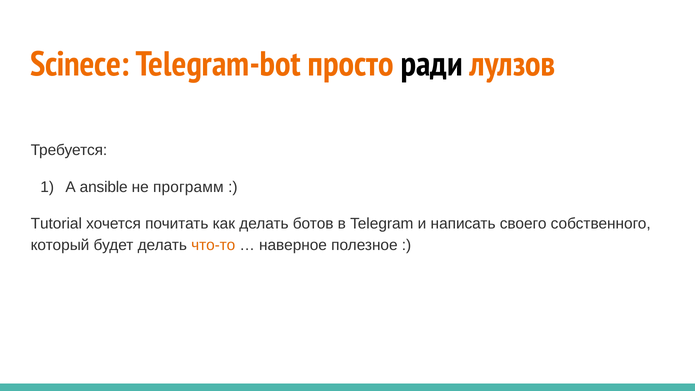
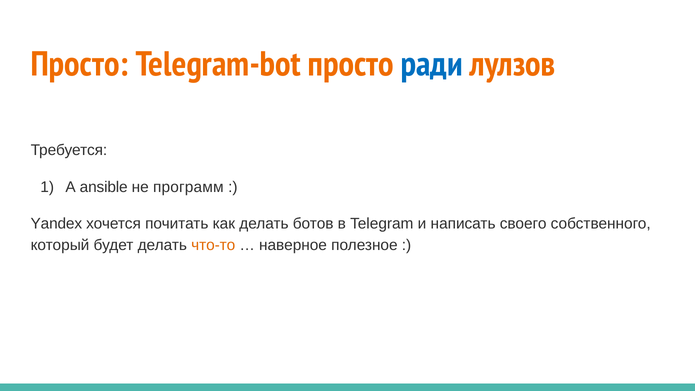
Scinece at (80, 64): Scinece -> Просто
ради colour: black -> blue
Tutorial: Tutorial -> Yandex
